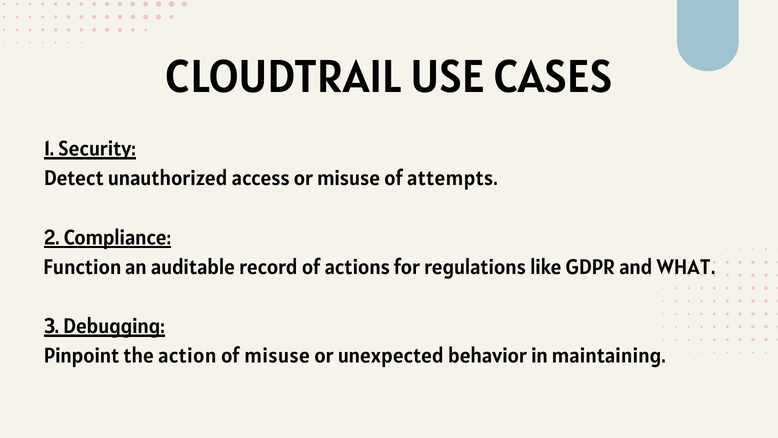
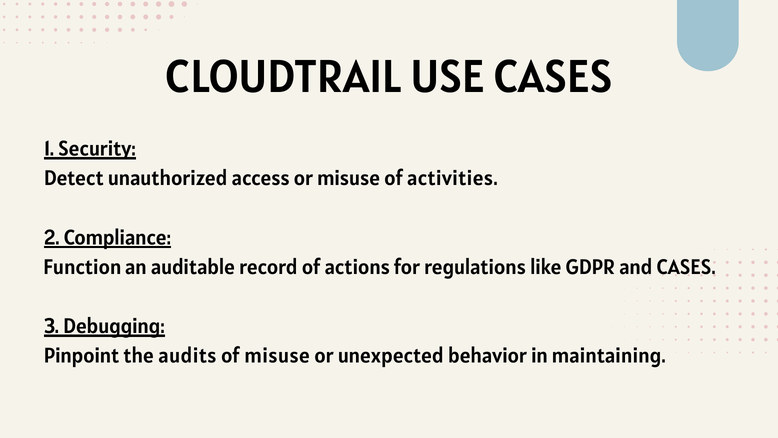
attempts: attempts -> activities
and WHAT: WHAT -> CASES
action: action -> audits
